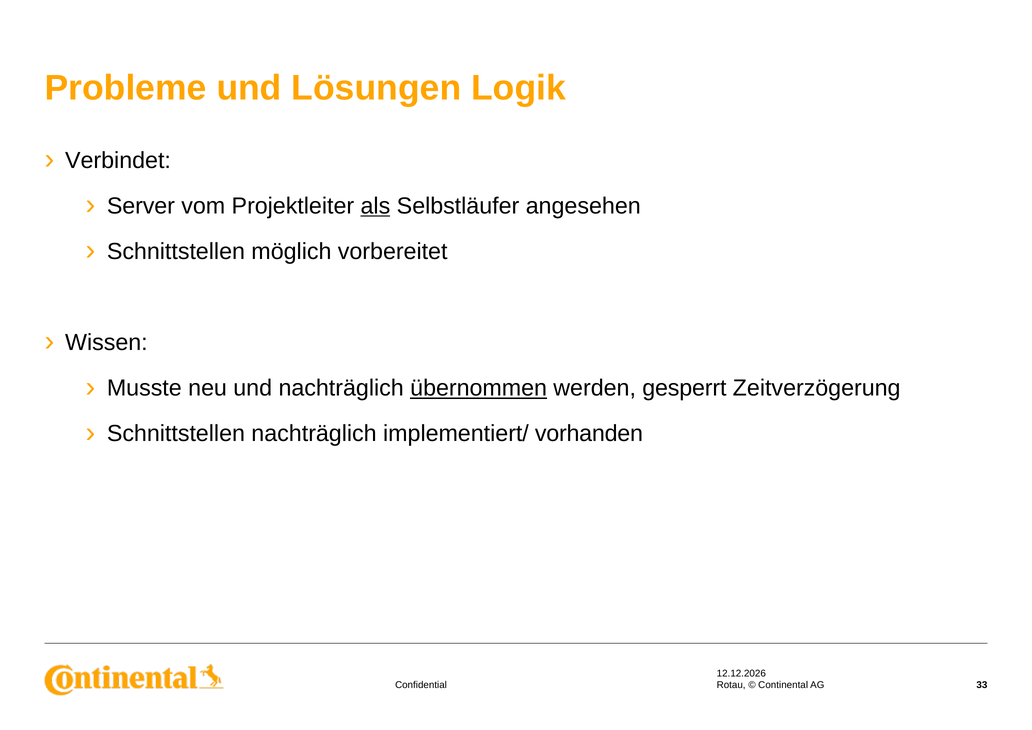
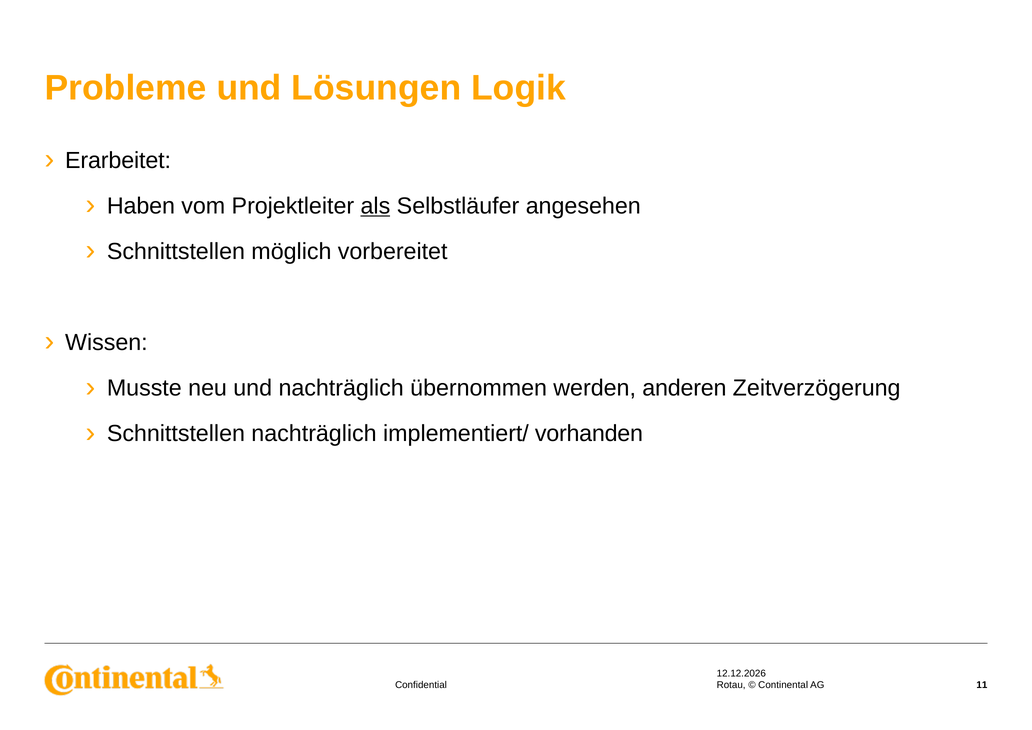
Verbindet: Verbindet -> Erarbeitet
Server: Server -> Haben
übernommen underline: present -> none
gesperrt: gesperrt -> anderen
33: 33 -> 11
